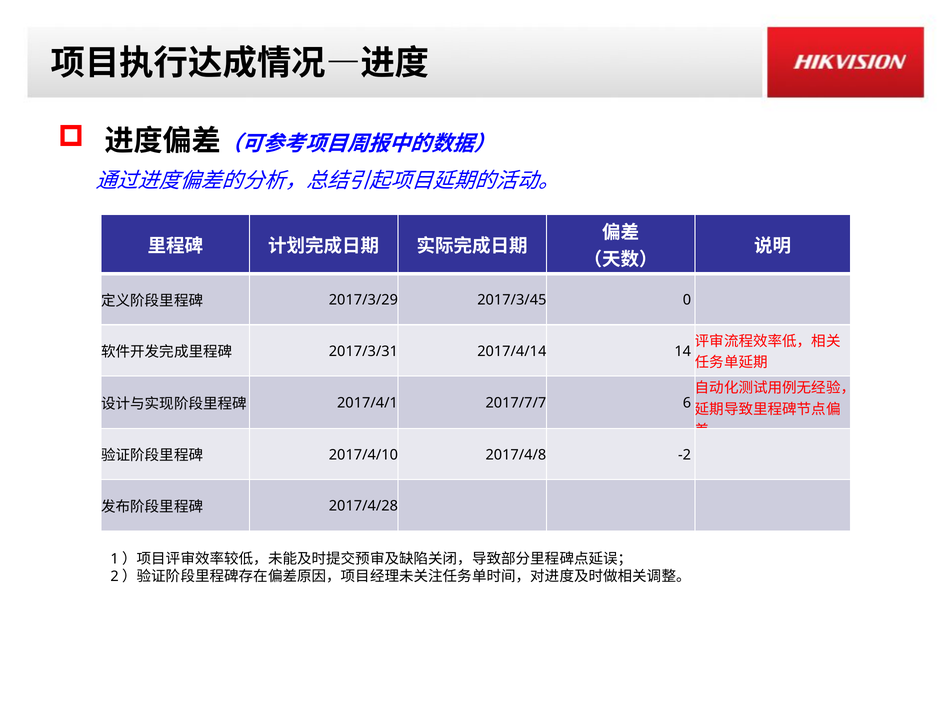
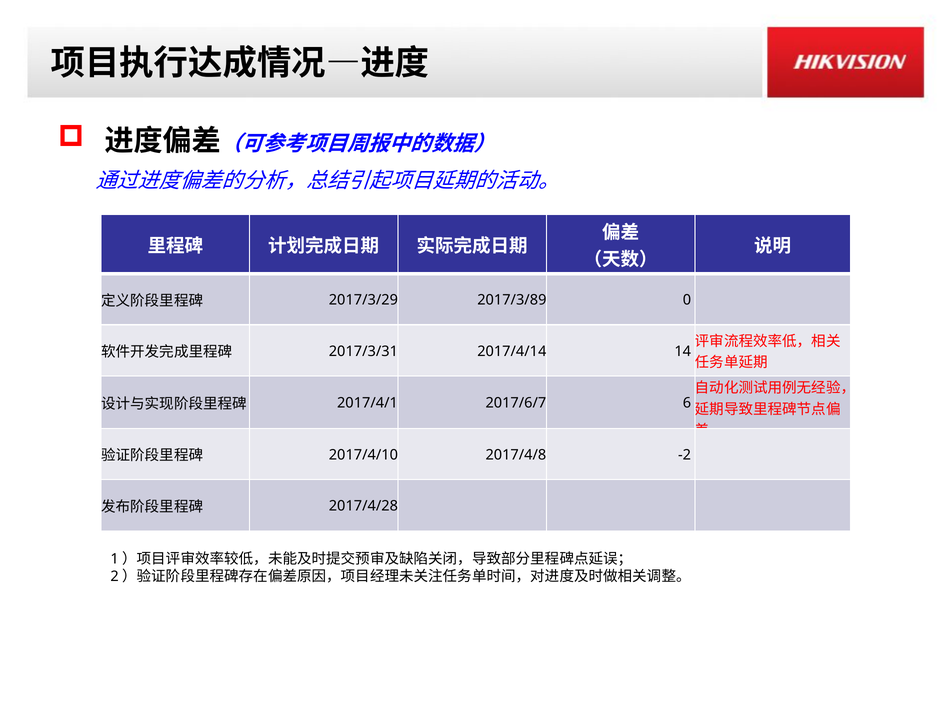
2017/3/45: 2017/3/45 -> 2017/3/89
2017/7/7: 2017/7/7 -> 2017/6/7
